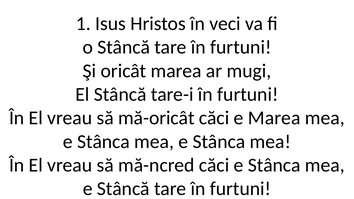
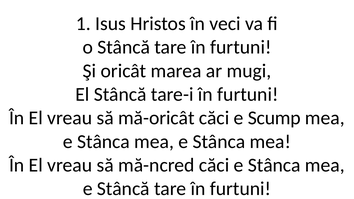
e Marea: Marea -> Scump
